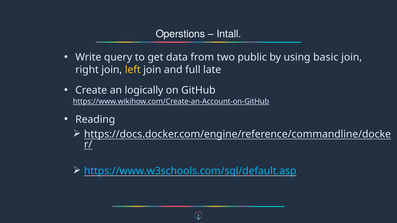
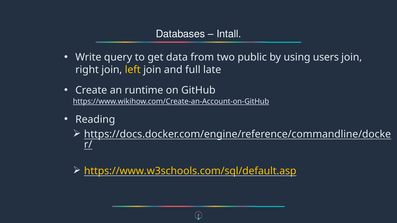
Operstions: Operstions -> Databases
basic: basic -> users
logically: logically -> runtime
https://www.w3schools.com/sql/default.asp colour: light blue -> yellow
